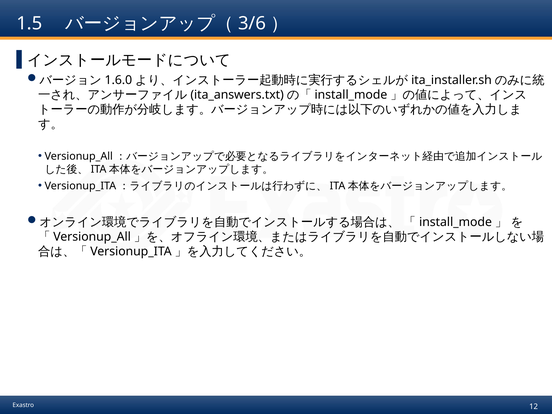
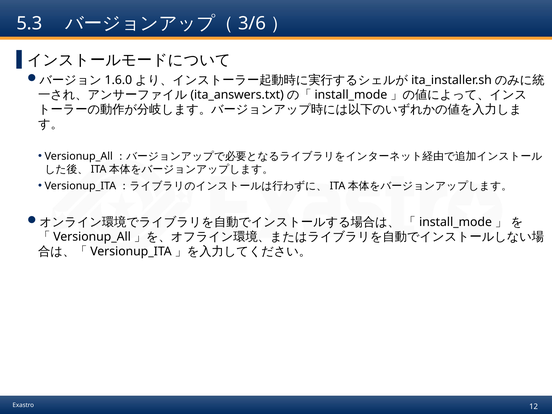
1.5: 1.5 -> 5.3
